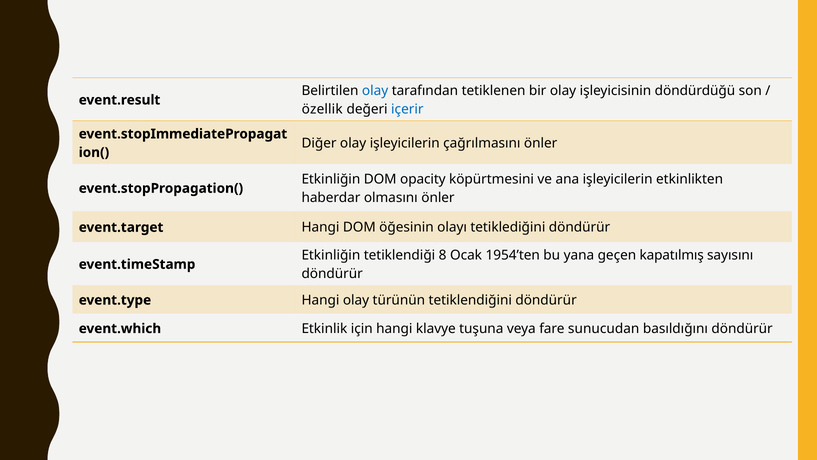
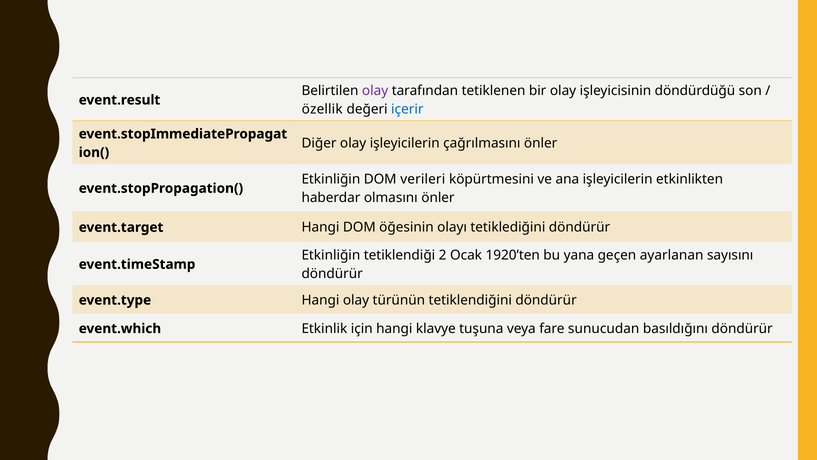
olay at (375, 91) colour: blue -> purple
opacity: opacity -> verileri
8: 8 -> 2
1954’ten: 1954’ten -> 1920’ten
kapatılmış: kapatılmış -> ayarlanan
